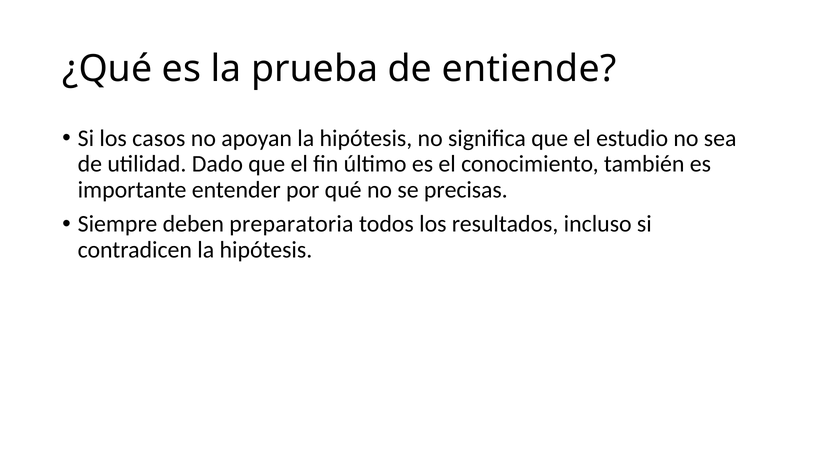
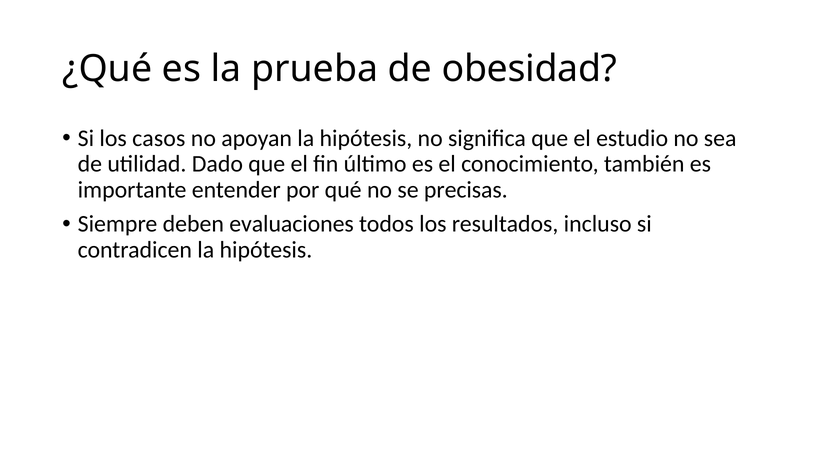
entiende: entiende -> obesidad
preparatoria: preparatoria -> evaluaciones
